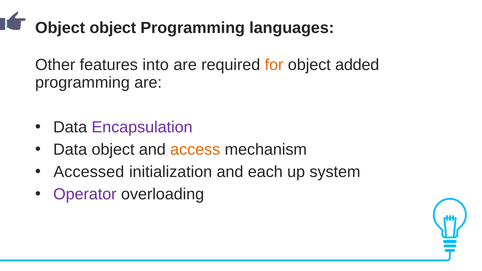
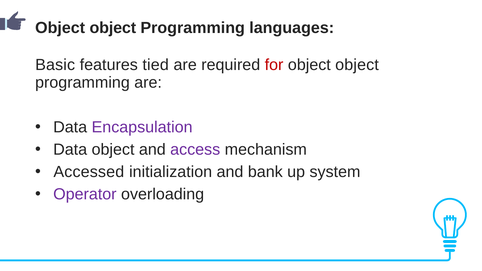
Other: Other -> Basic
into: into -> tied
for colour: orange -> red
added at (357, 65): added -> object
access colour: orange -> purple
each: each -> bank
